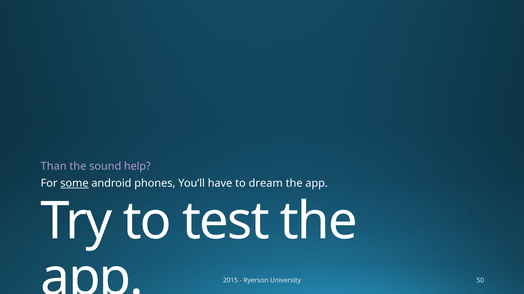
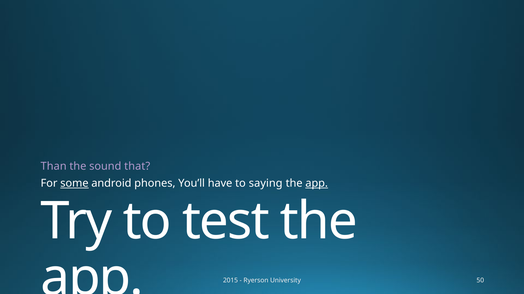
help: help -> that
dream: dream -> saying
app at (317, 184) underline: none -> present
